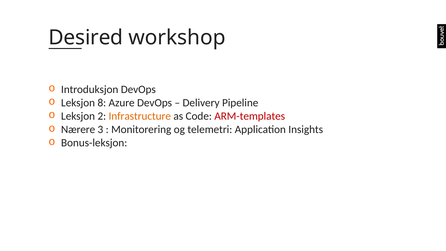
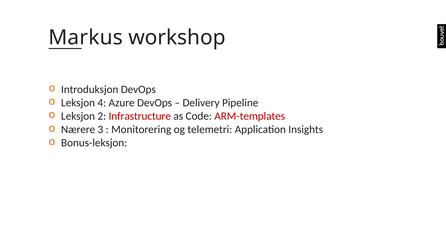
Desired: Desired -> Markus
8: 8 -> 4
Infrastructure colour: orange -> red
